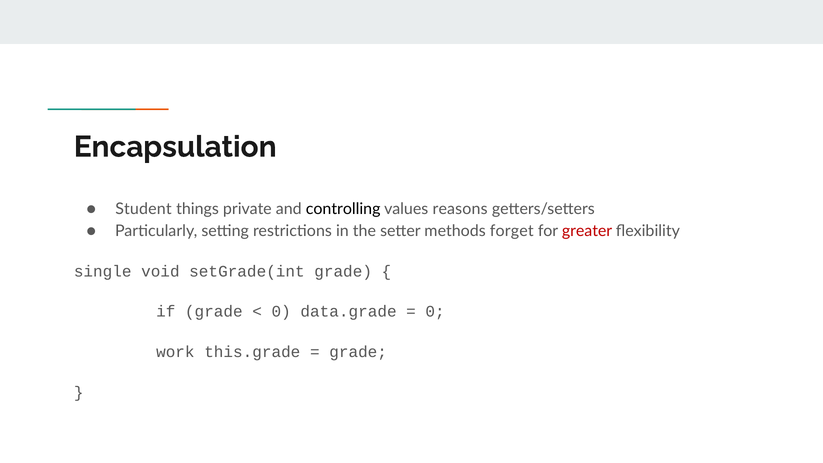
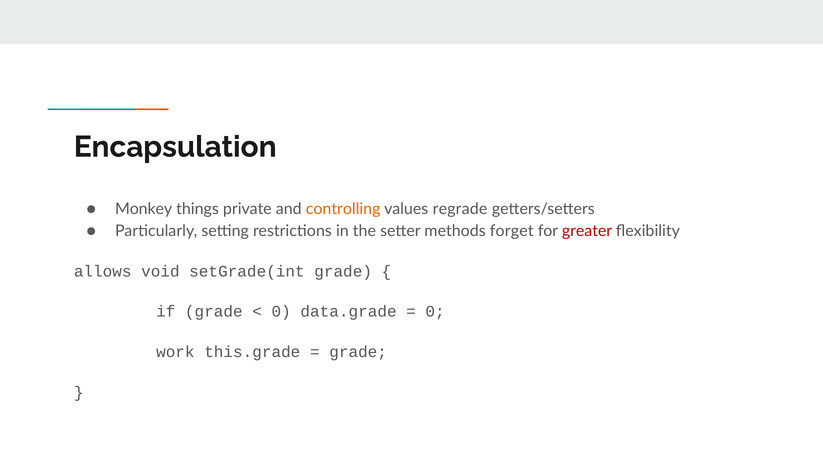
Student: Student -> Monkey
controlling colour: black -> orange
reasons: reasons -> regrade
single: single -> allows
